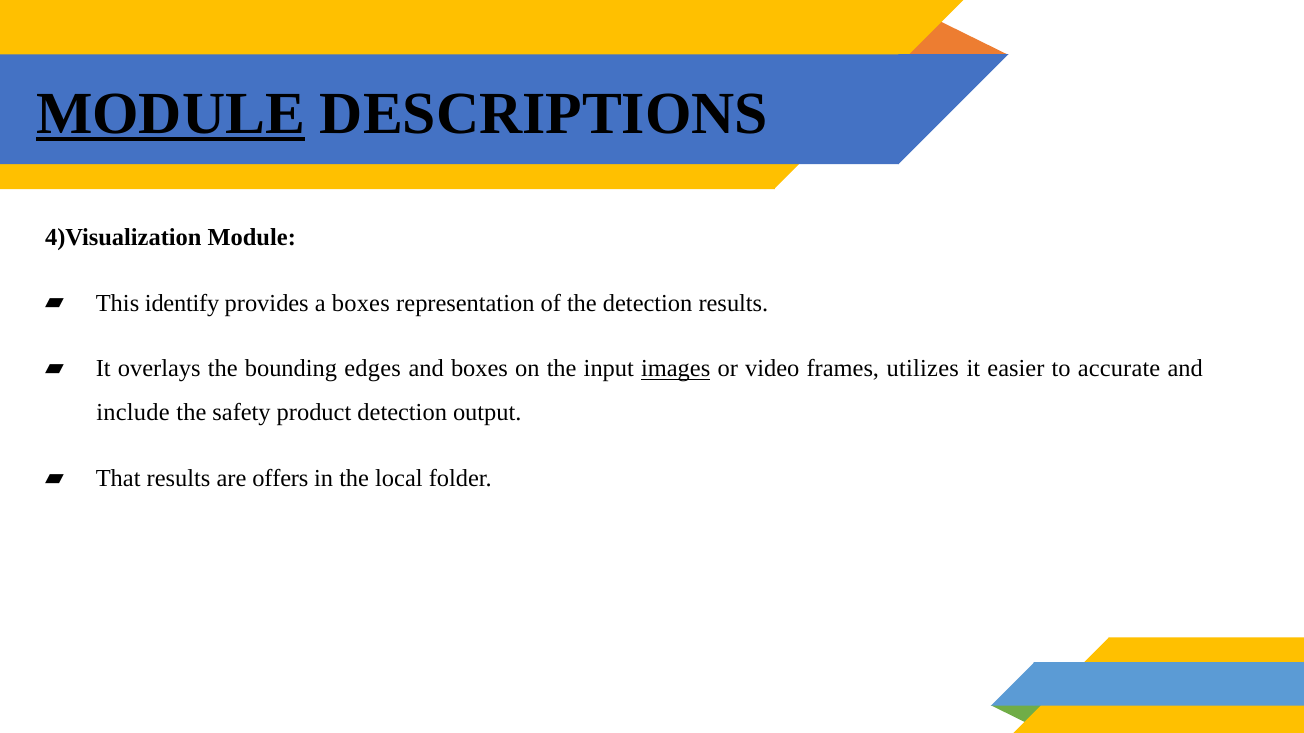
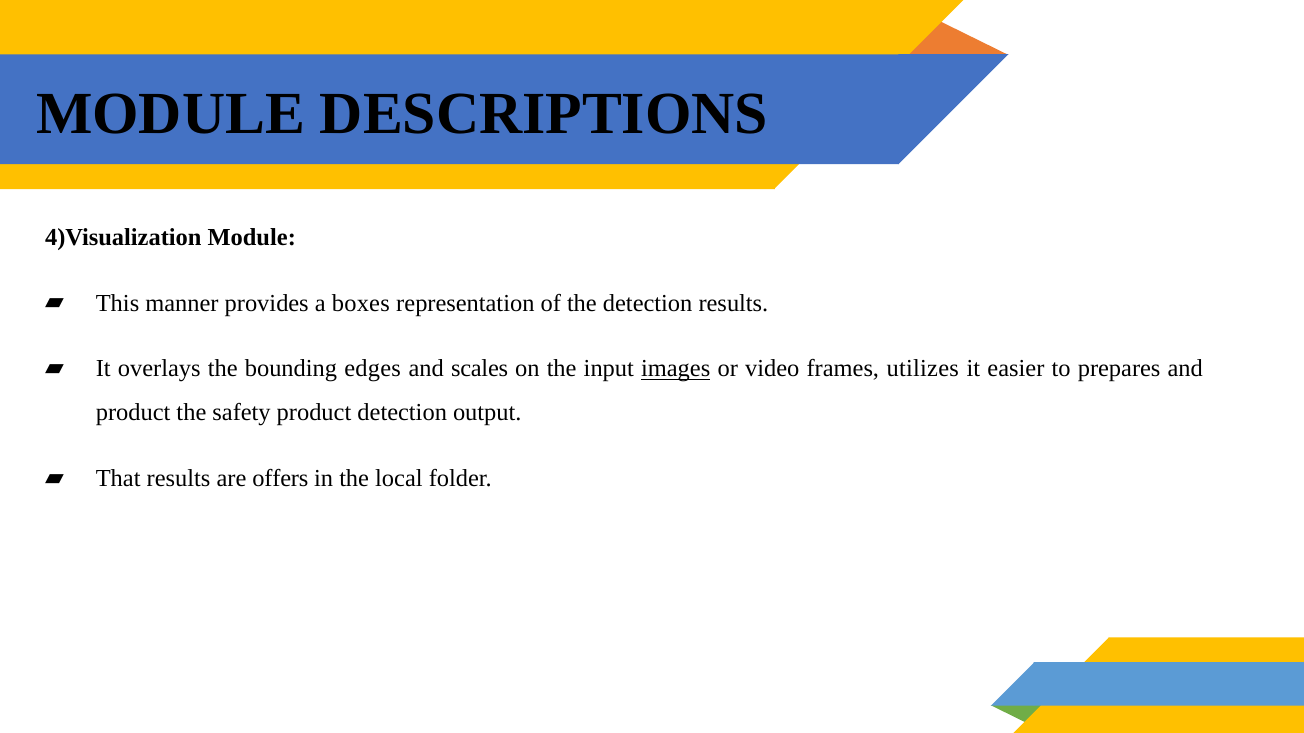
MODULE at (171, 114) underline: present -> none
identify: identify -> manner
and boxes: boxes -> scales
accurate: accurate -> prepares
include at (133, 413): include -> product
